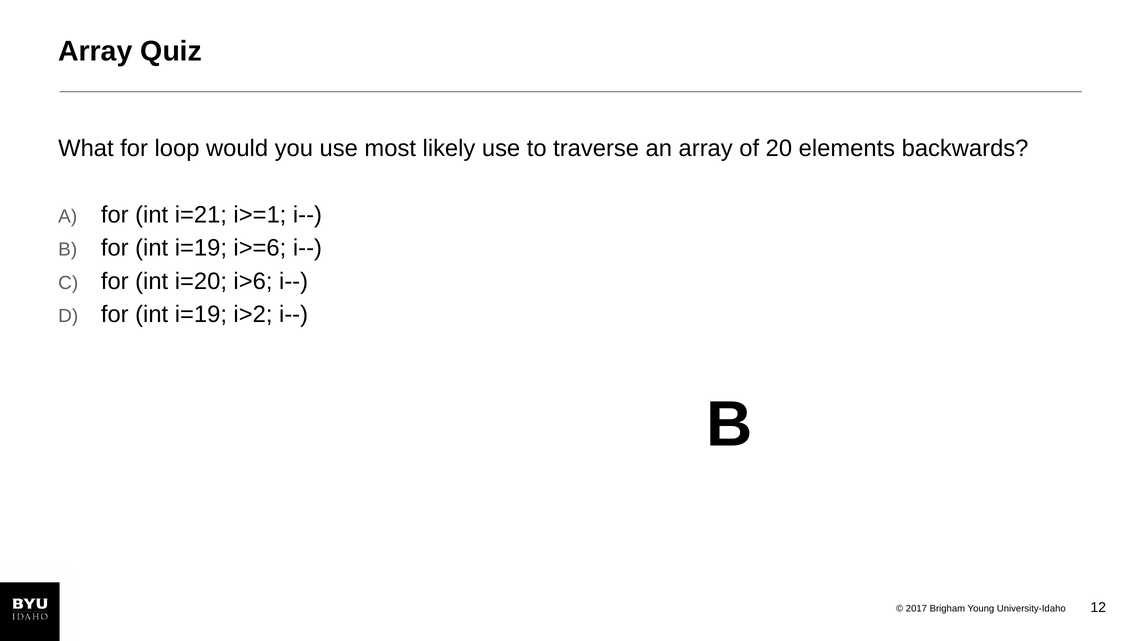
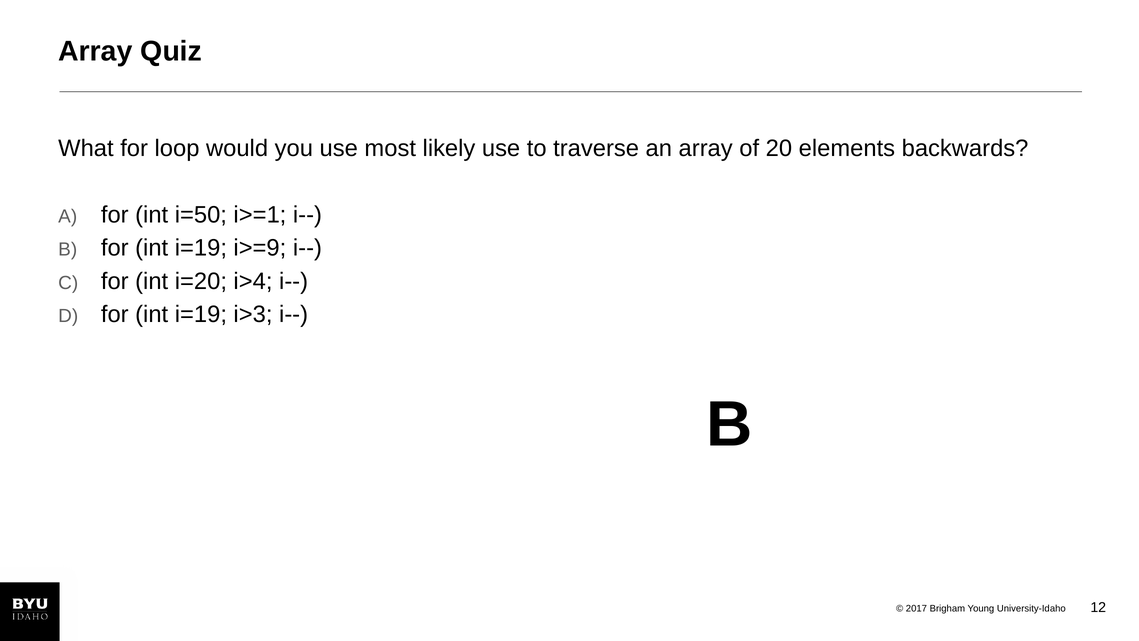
i=21: i=21 -> i=50
i>=6: i>=6 -> i>=9
i>6: i>6 -> i>4
i>2: i>2 -> i>3
